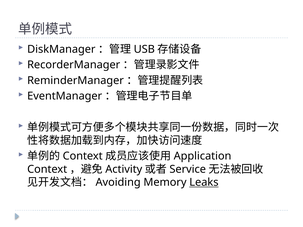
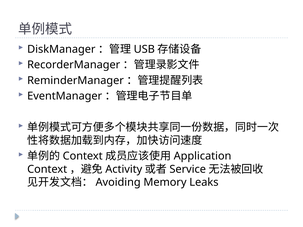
Leaks underline: present -> none
